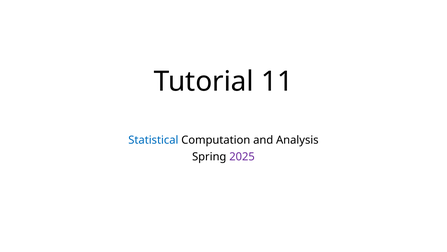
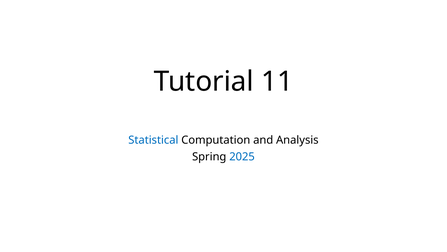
2025 colour: purple -> blue
